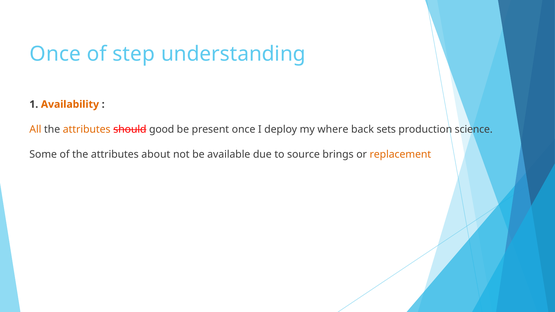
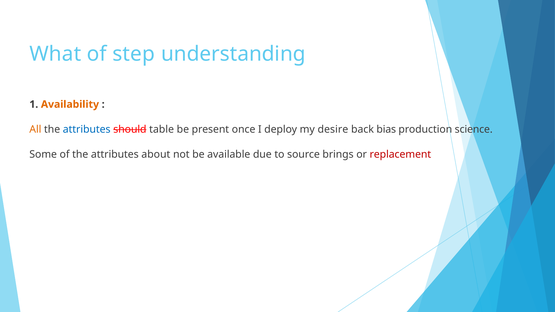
Once at (55, 54): Once -> What
attributes at (87, 129) colour: orange -> blue
good: good -> table
where: where -> desire
sets: sets -> bias
replacement colour: orange -> red
